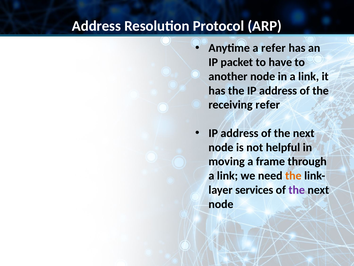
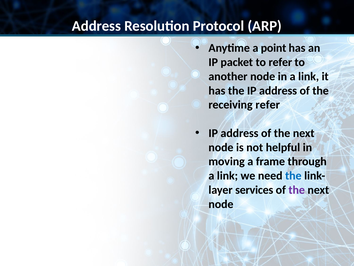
a refer: refer -> point
to have: have -> refer
the at (293, 175) colour: orange -> blue
